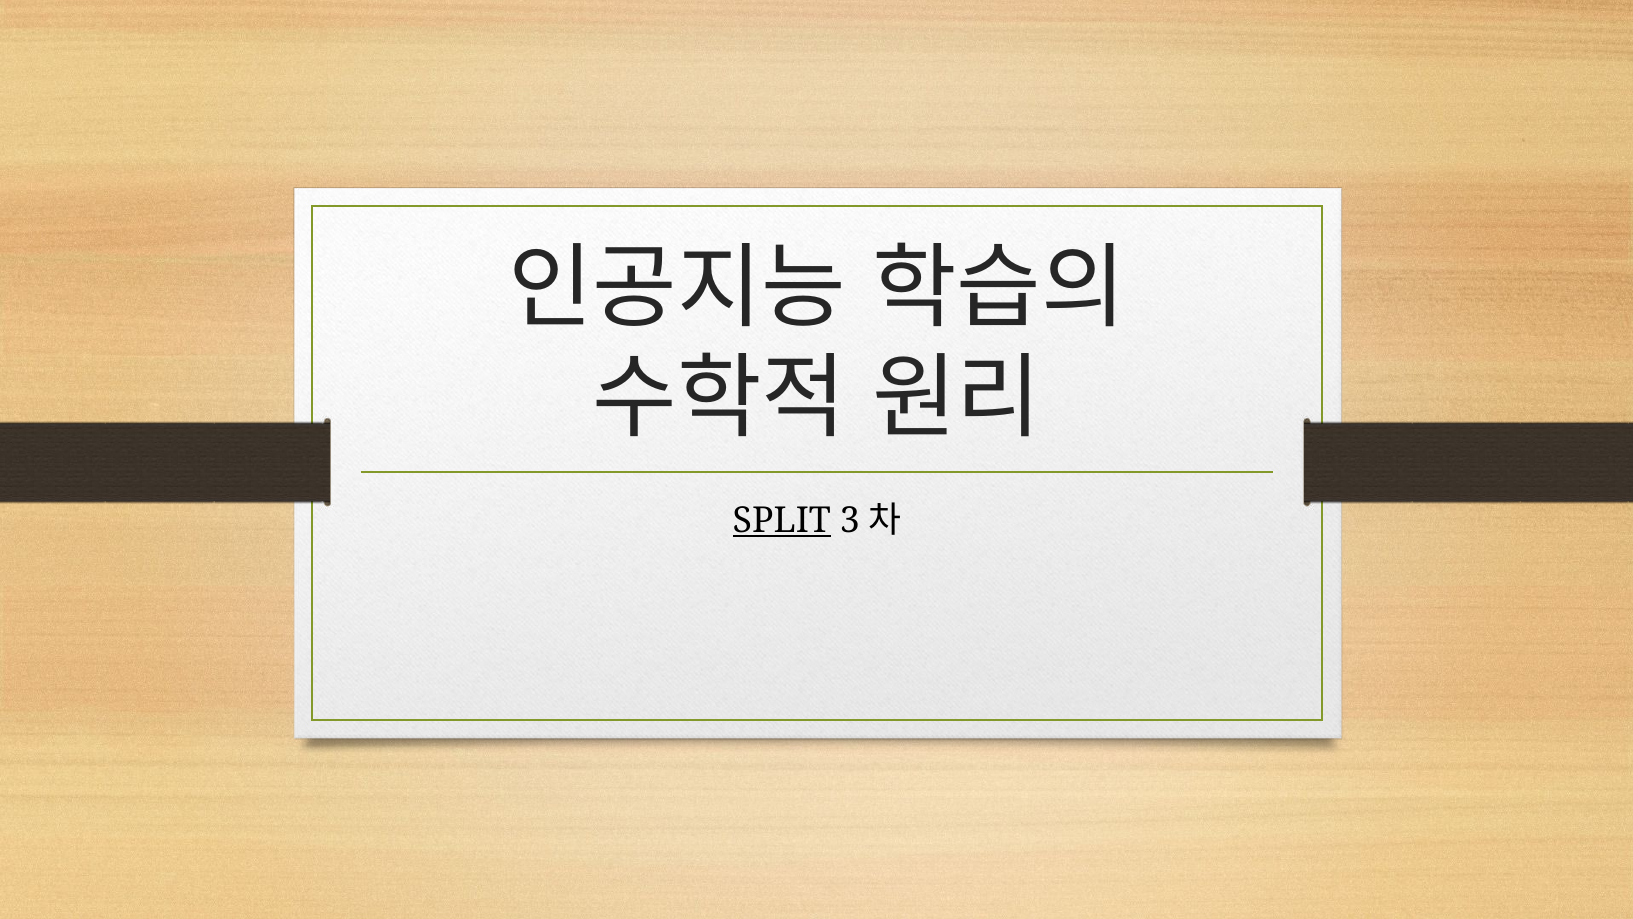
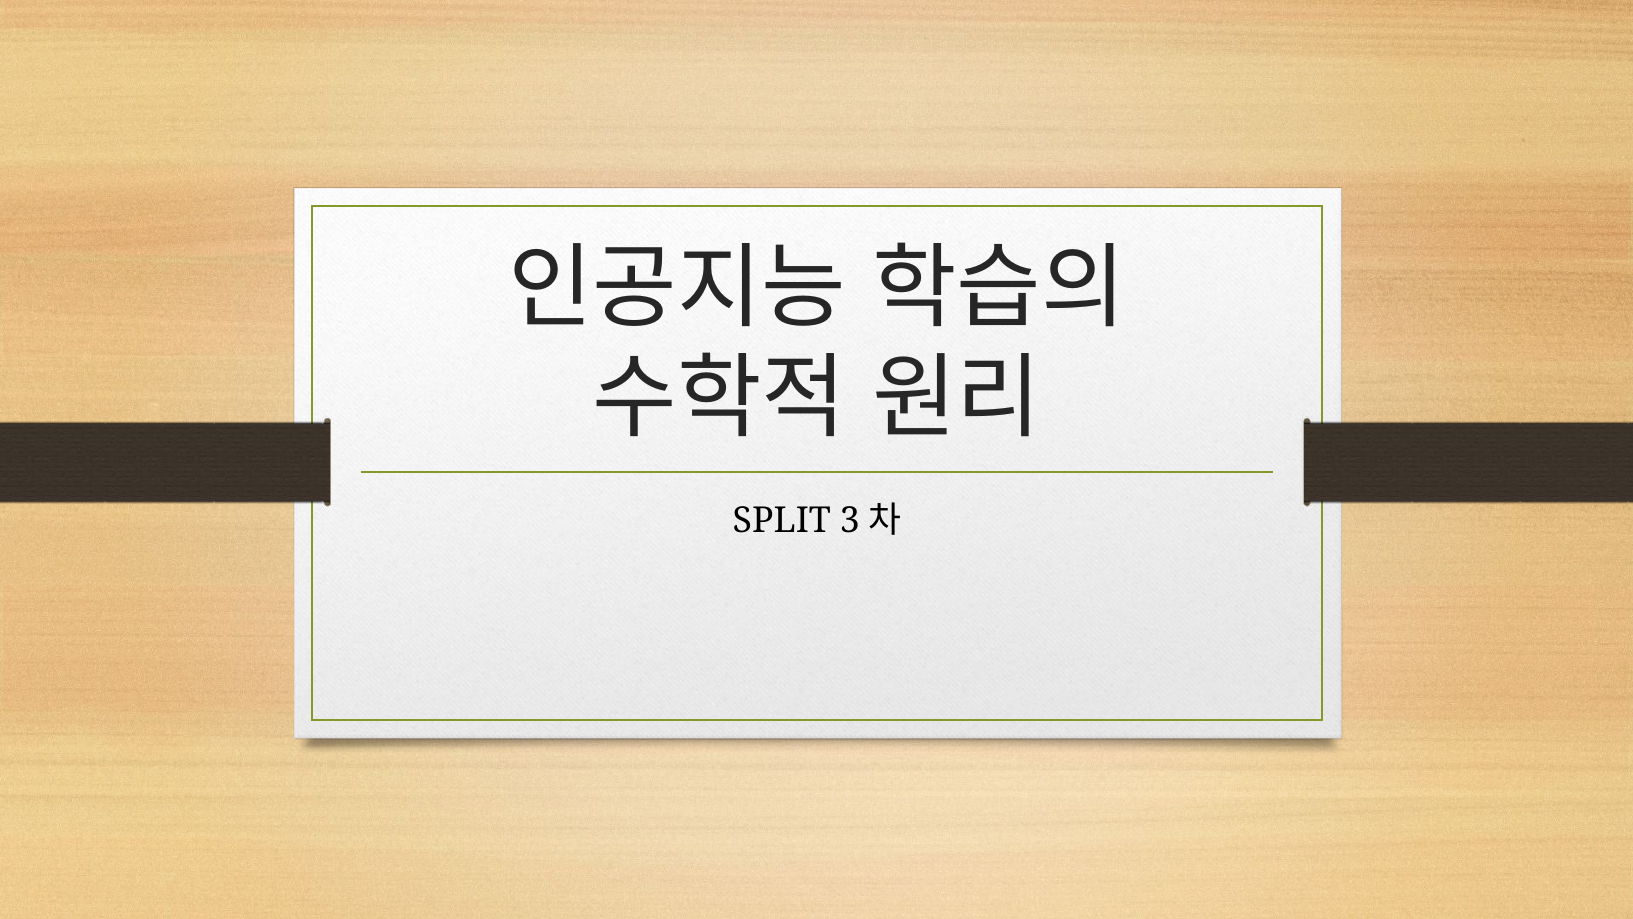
SPLIT underline: present -> none
